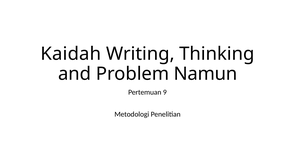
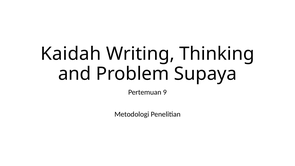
Namun: Namun -> Supaya
